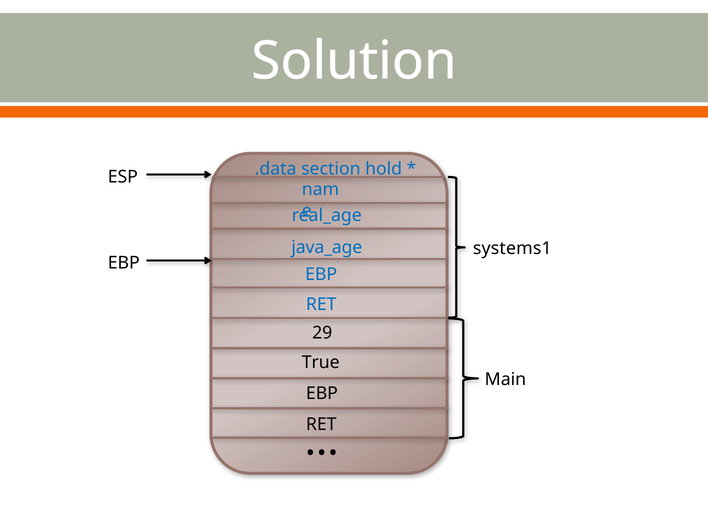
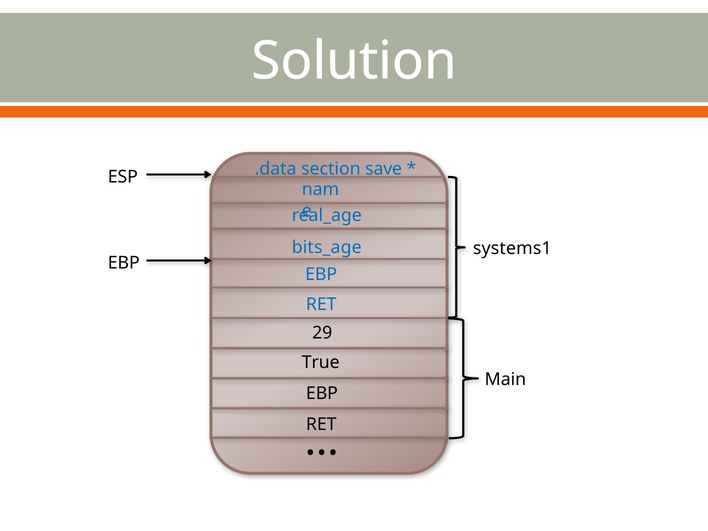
hold: hold -> save
java_age: java_age -> bits_age
